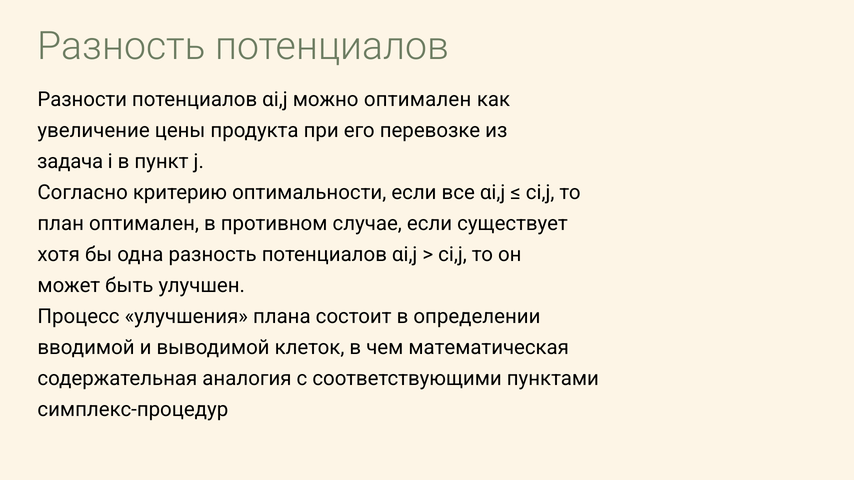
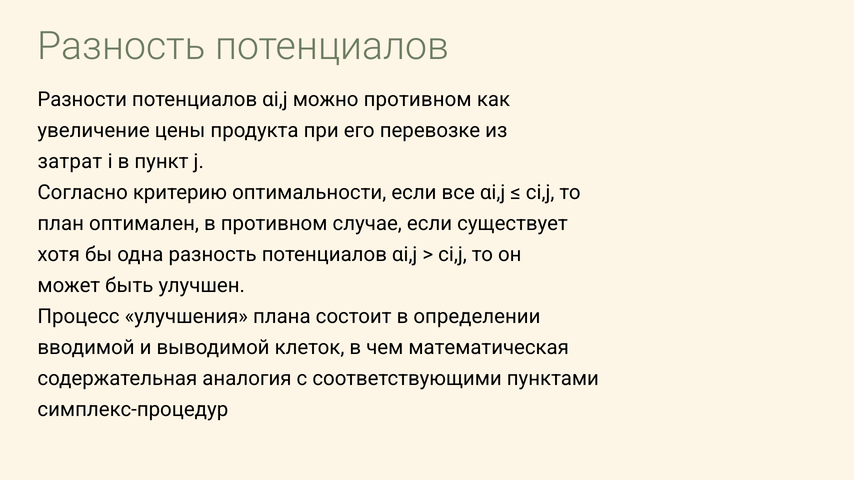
можно оптимален: оптимален -> противном
задача: задача -> затрат
